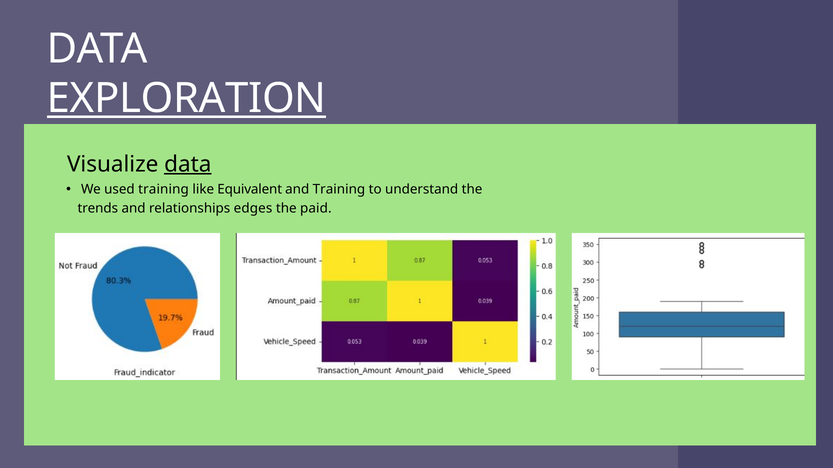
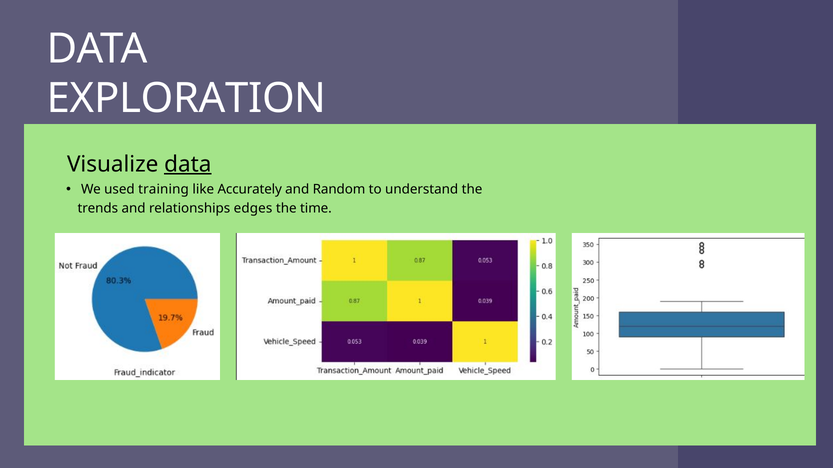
EXPLORATION underline: present -> none
Equivalent: Equivalent -> Accurately
and Training: Training -> Random
paid: paid -> time
